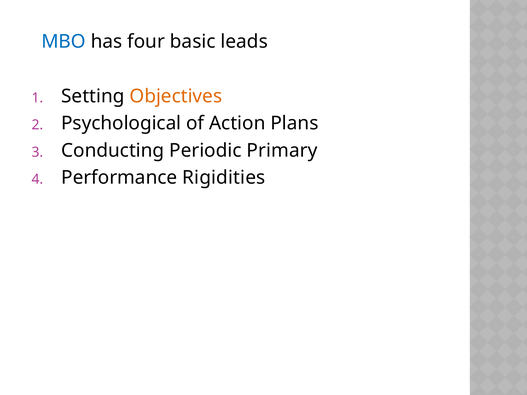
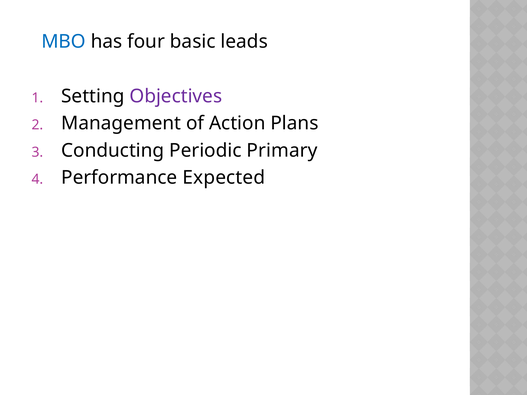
Objectives colour: orange -> purple
Psychological: Psychological -> Management
Rigidities: Rigidities -> Expected
